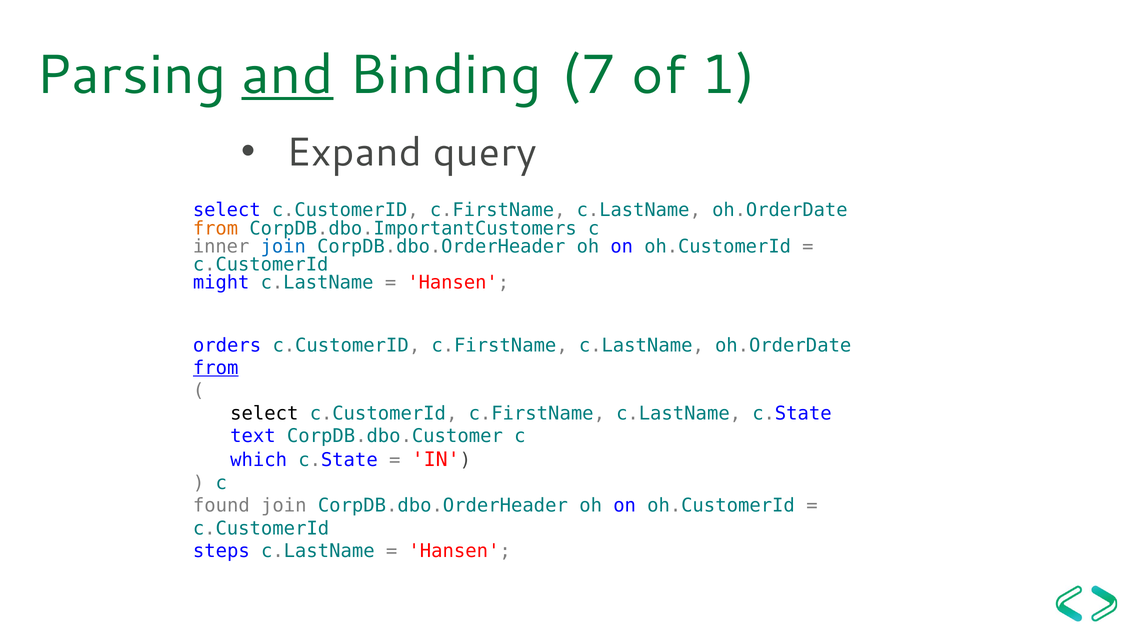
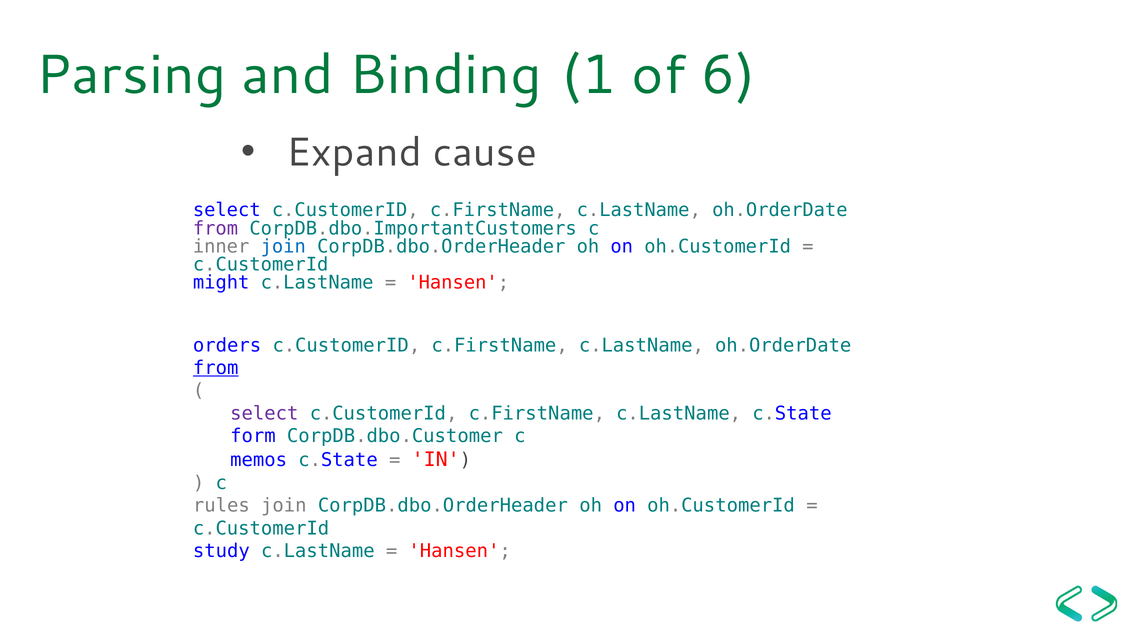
and underline: present -> none
7: 7 -> 1
1: 1 -> 6
query: query -> cause
from at (215, 228) colour: orange -> purple
select at (264, 413) colour: black -> purple
text: text -> form
which: which -> memos
found: found -> rules
steps: steps -> study
